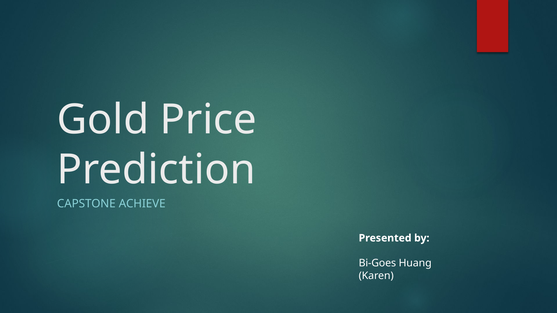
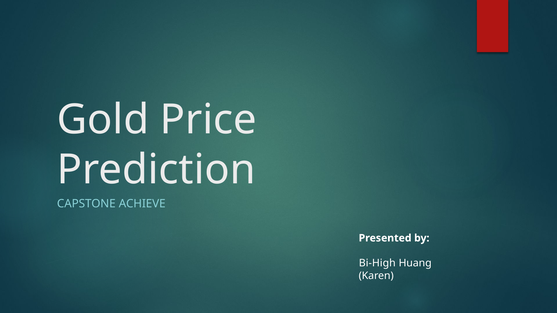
Bi-Goes: Bi-Goes -> Bi-High
